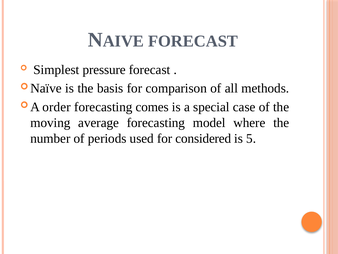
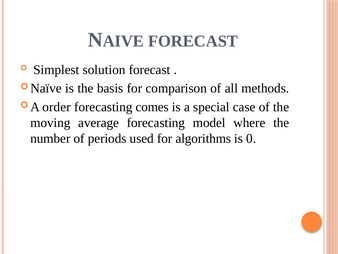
pressure: pressure -> solution
considered: considered -> algorithms
5: 5 -> 0
